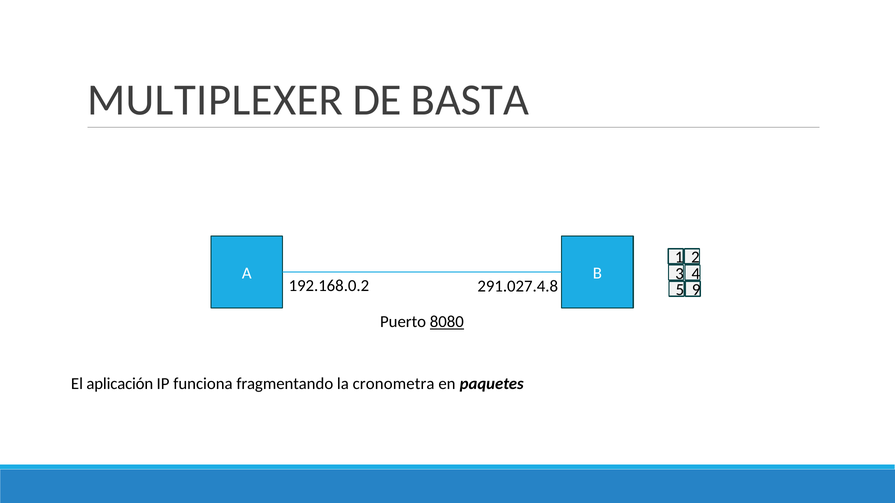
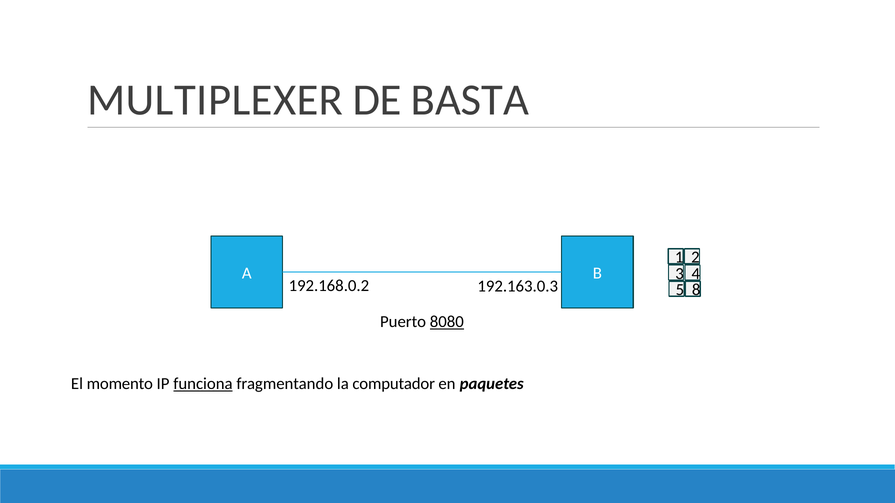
291.027.4.8: 291.027.4.8 -> 192.163.0.3
9: 9 -> 8
aplicación: aplicación -> momento
funciona underline: none -> present
cronometra: cronometra -> computador
